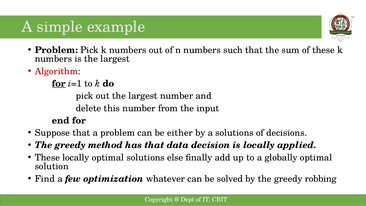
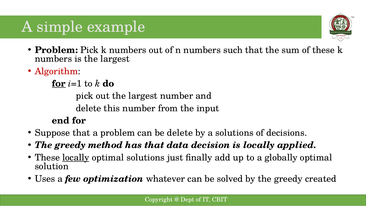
be either: either -> delete
locally at (76, 157) underline: none -> present
else: else -> just
Find: Find -> Uses
robbing: robbing -> created
